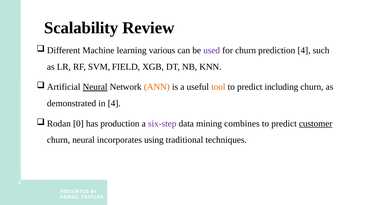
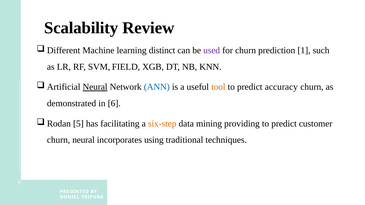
various: various -> distinct
prediction 4: 4 -> 1
ANN colour: orange -> blue
including: including -> accuracy
in 4: 4 -> 6
0: 0 -> 5
production: production -> facilitating
six-step colour: purple -> orange
combines: combines -> providing
customer underline: present -> none
